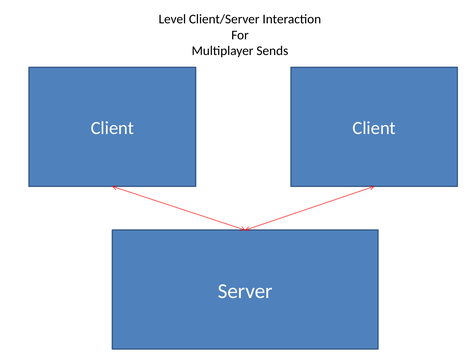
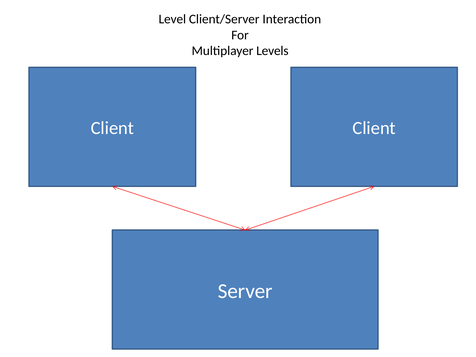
Sends: Sends -> Levels
